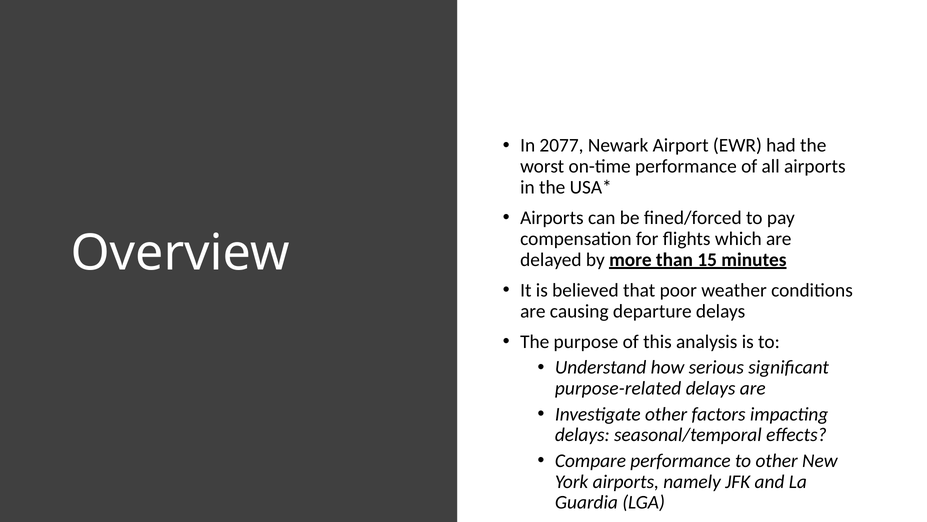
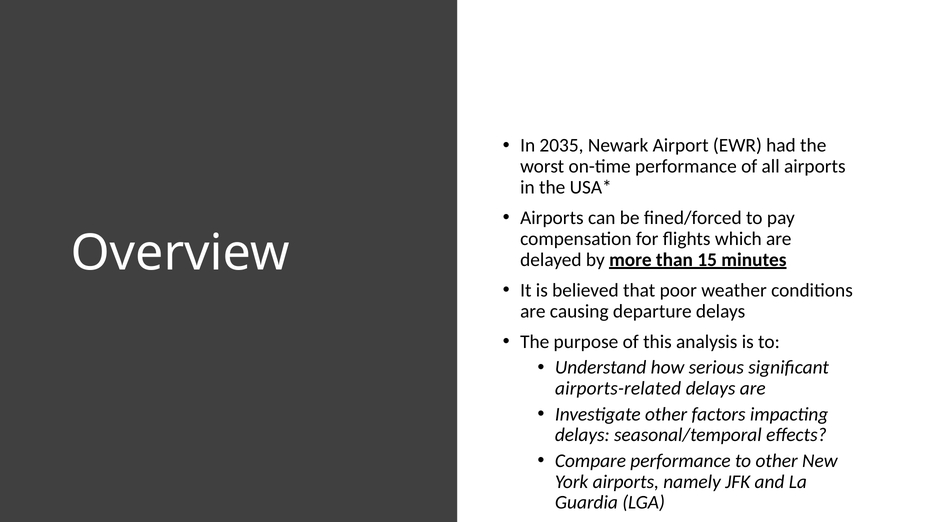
2077: 2077 -> 2035
purpose-related: purpose-related -> airports-related
